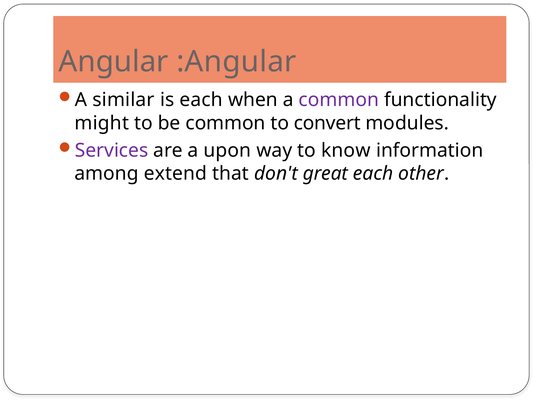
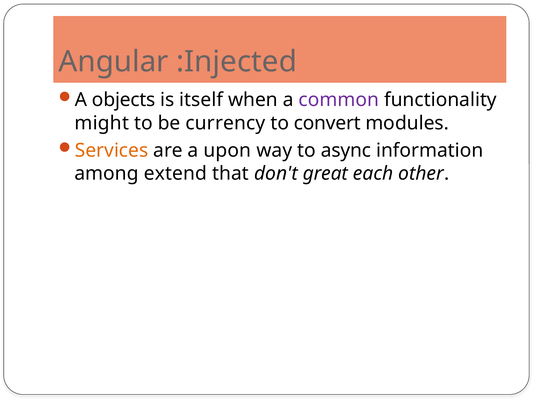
:Angular: :Angular -> :Injected
similar: similar -> objects
is each: each -> itself
be common: common -> currency
Services colour: purple -> orange
know: know -> async
